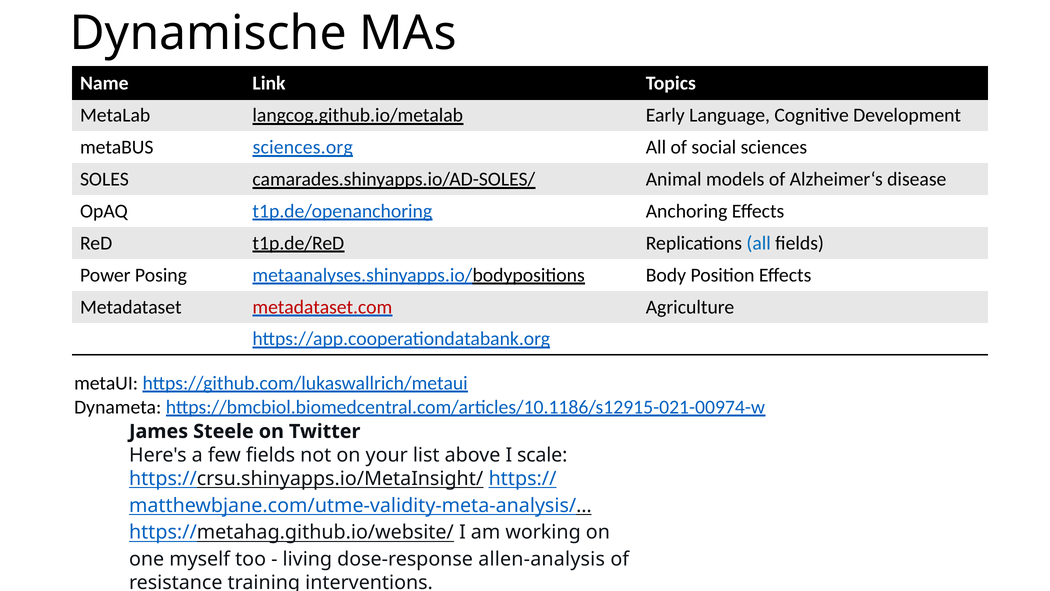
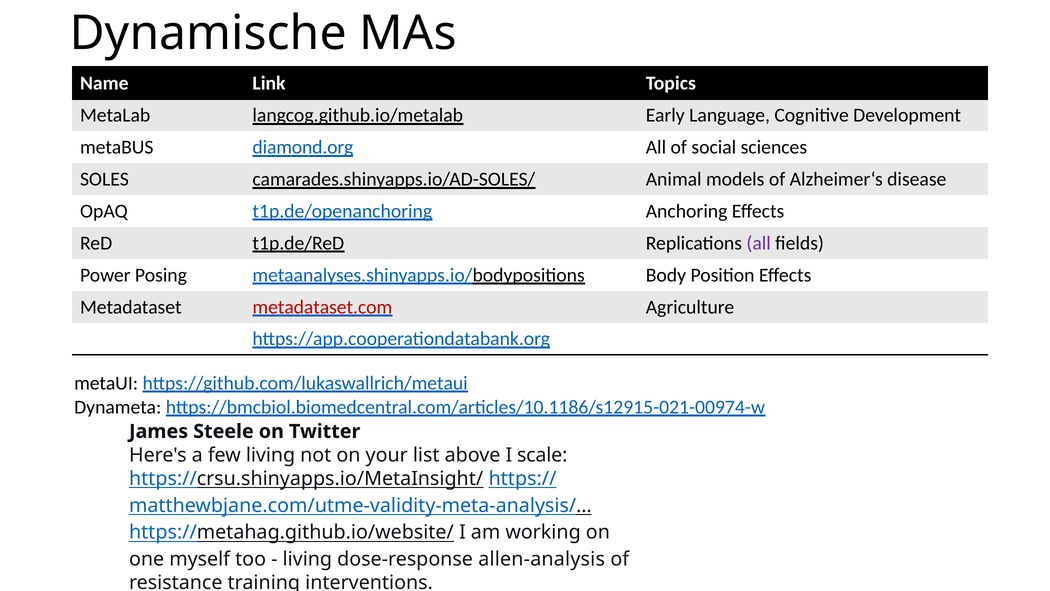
sciences.org: sciences.org -> diamond.org
all at (759, 243) colour: blue -> purple
few fields: fields -> living
